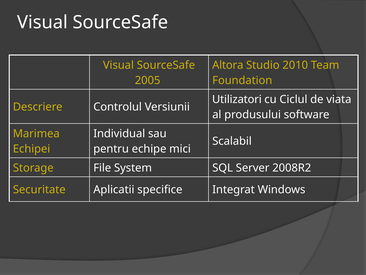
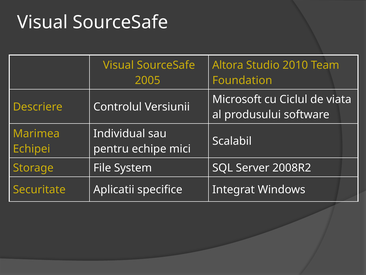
Utilizatori: Utilizatori -> Microsoft
